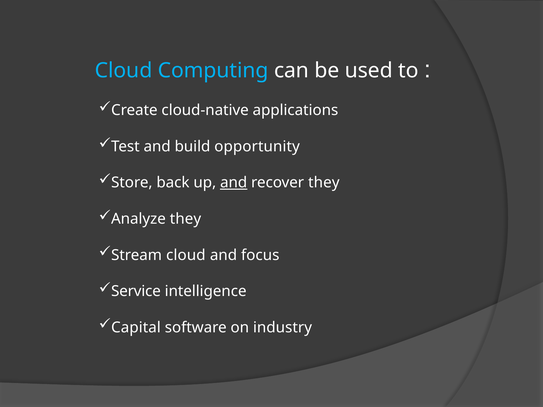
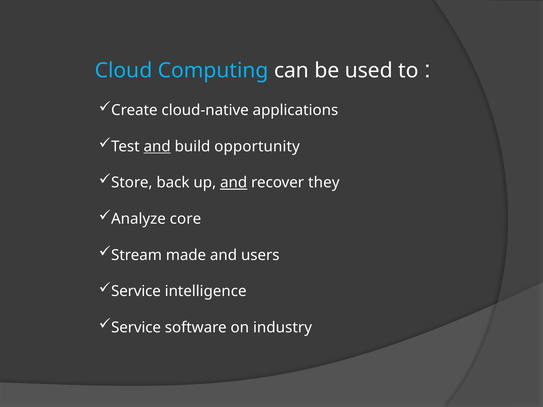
and at (157, 147) underline: none -> present
Analyze they: they -> core
Stream cloud: cloud -> made
focus: focus -> users
Capital at (136, 328): Capital -> Service
